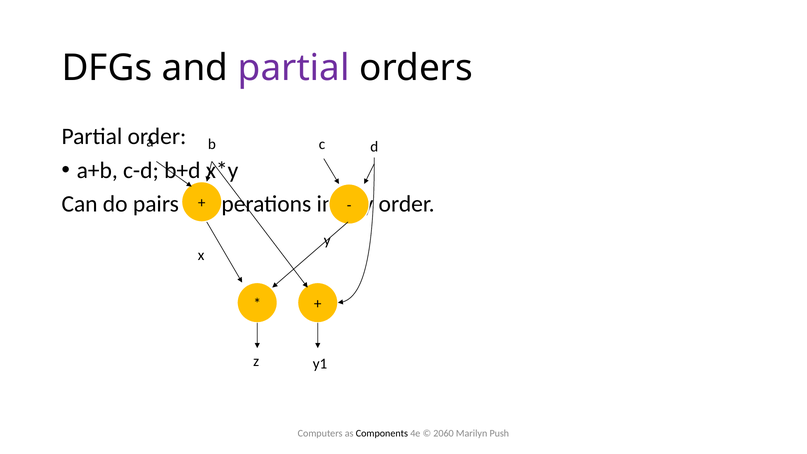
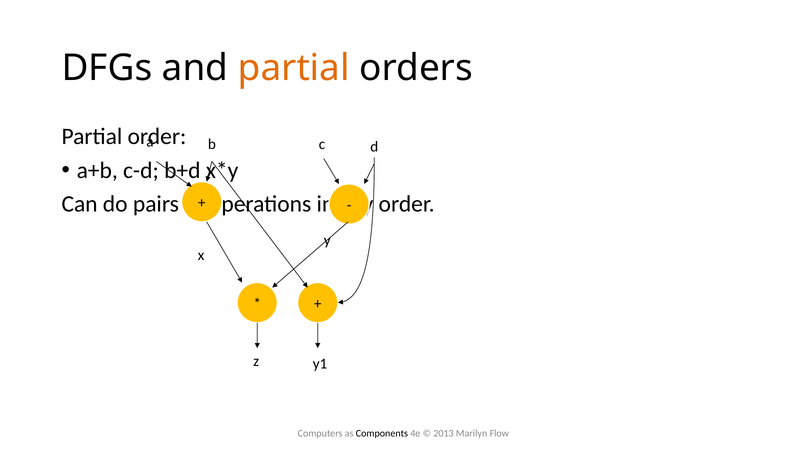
partial at (294, 68) colour: purple -> orange
2060: 2060 -> 2013
Push: Push -> Flow
